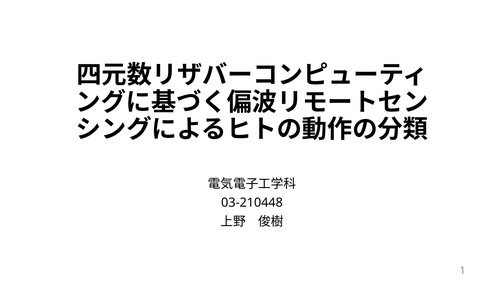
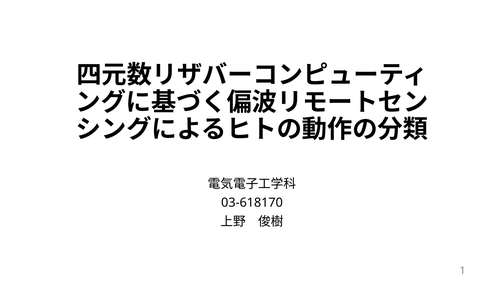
03-210448: 03-210448 -> 03-618170
